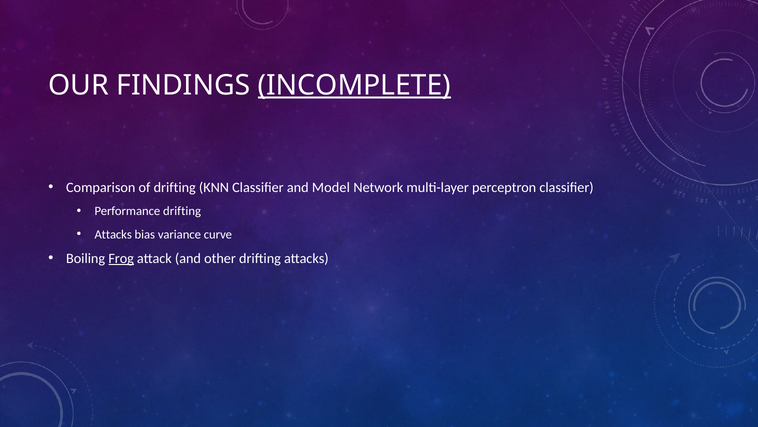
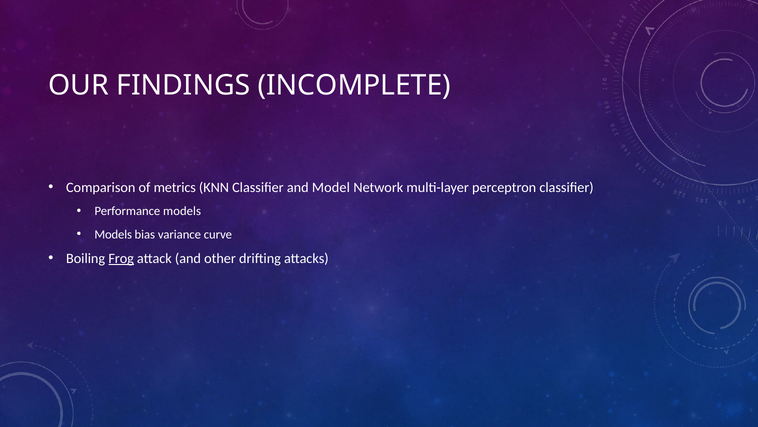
INCOMPLETE underline: present -> none
of drifting: drifting -> metrics
Performance drifting: drifting -> models
Attacks at (113, 234): Attacks -> Models
